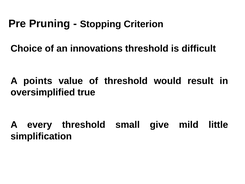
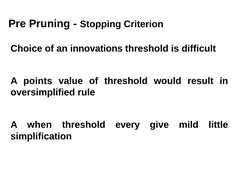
true: true -> rule
every: every -> when
small: small -> every
